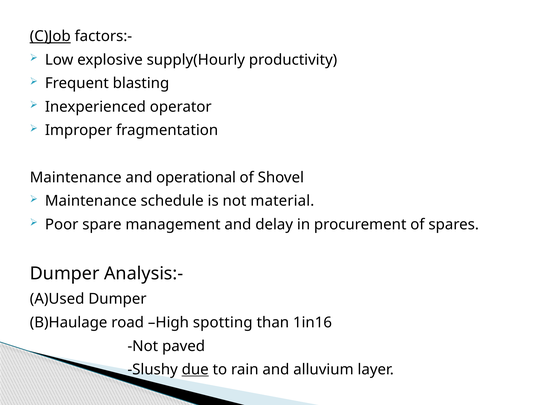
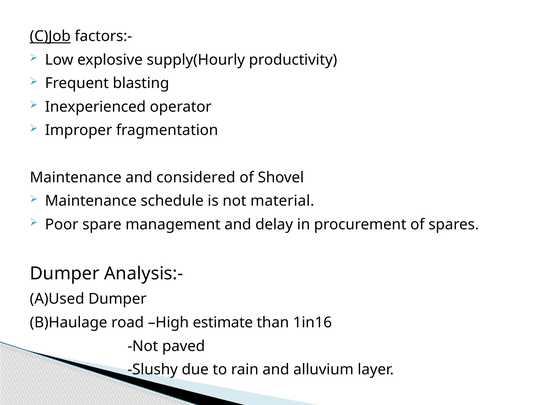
operational: operational -> considered
spotting: spotting -> estimate
due underline: present -> none
